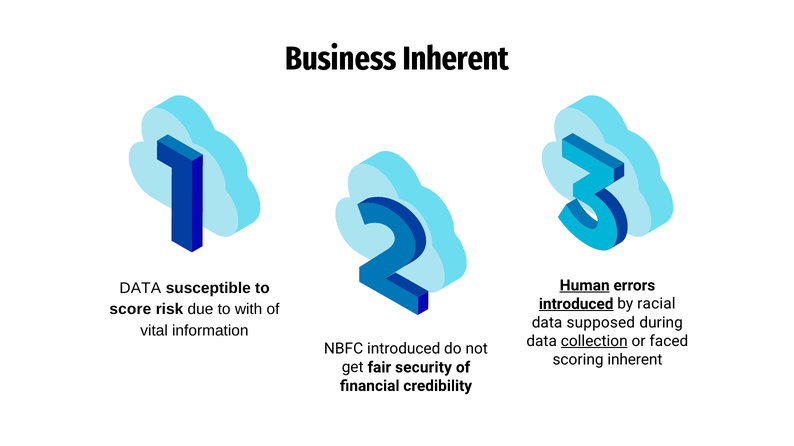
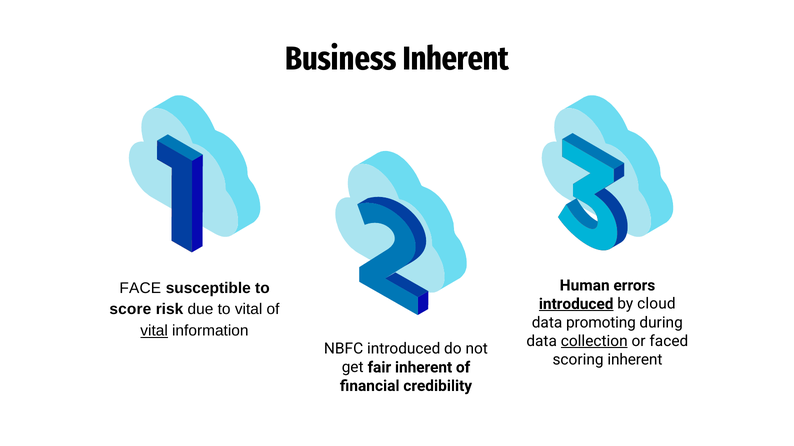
Human underline: present -> none
DATA at (140, 289): DATA -> FACE
racial: racial -> cloud
to with: with -> vital
supposed: supposed -> promoting
vital at (154, 331) underline: none -> present
fair security: security -> inherent
